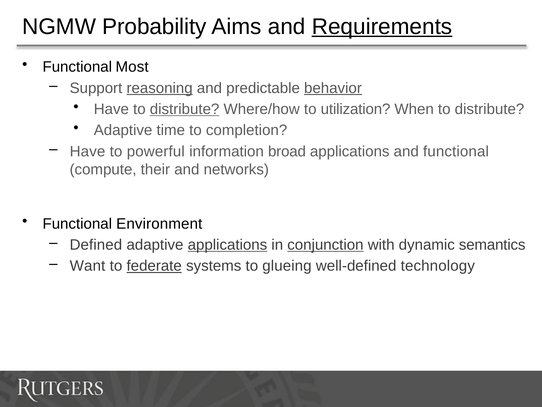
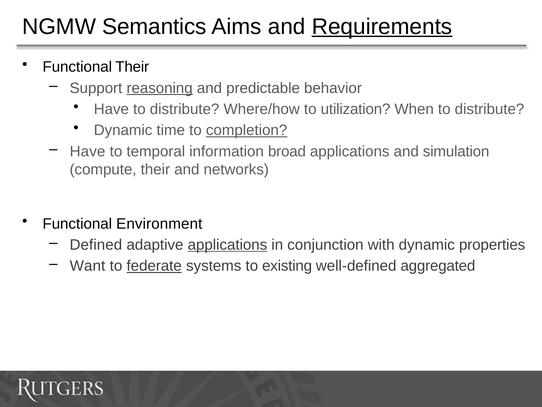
Probability: Probability -> Semantics
Functional Most: Most -> Their
behavior underline: present -> none
distribute at (185, 109) underline: present -> none
Adaptive at (123, 130): Adaptive -> Dynamic
completion underline: none -> present
powerful: powerful -> temporal
and functional: functional -> simulation
conjunction underline: present -> none
semantics: semantics -> properties
glueing: glueing -> existing
technology: technology -> aggregated
